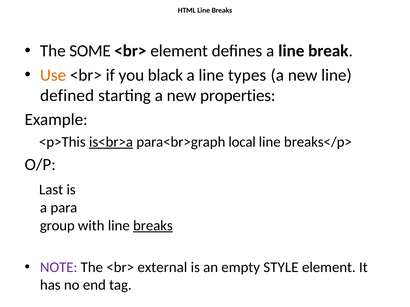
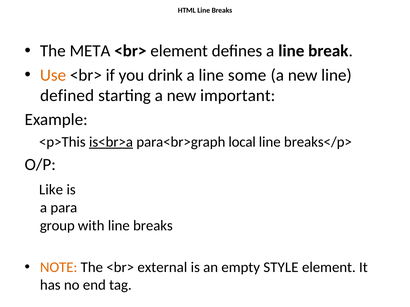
SOME: SOME -> META
black: black -> drink
types: types -> some
properties: properties -> important
Last: Last -> Like
breaks at (153, 226) underline: present -> none
NOTE colour: purple -> orange
